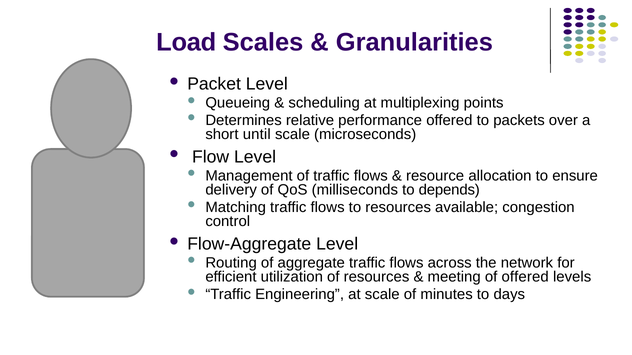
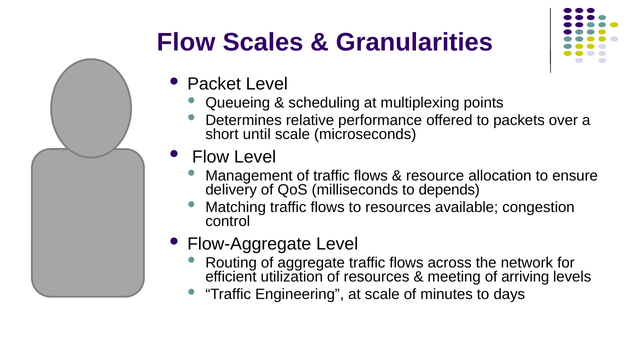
Load at (186, 43): Load -> Flow
of offered: offered -> arriving
